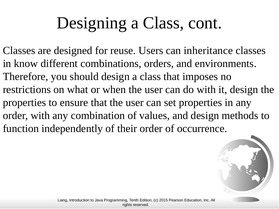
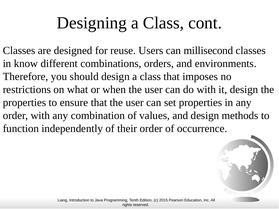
inheritance: inheritance -> millisecond
